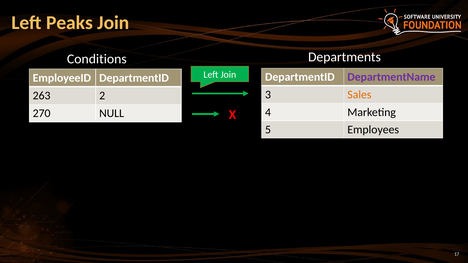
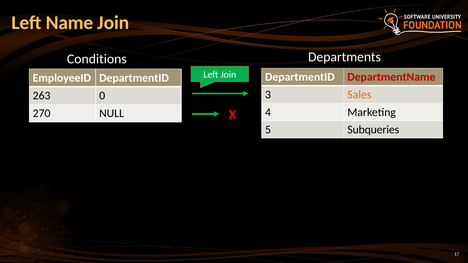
Peaks: Peaks -> Name
DepartmentName colour: purple -> red
2: 2 -> 0
Employees: Employees -> Subqueries
